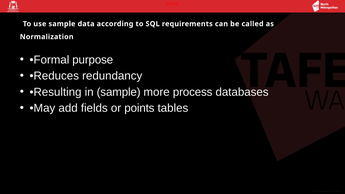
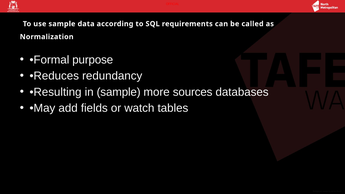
process: process -> sources
points: points -> watch
